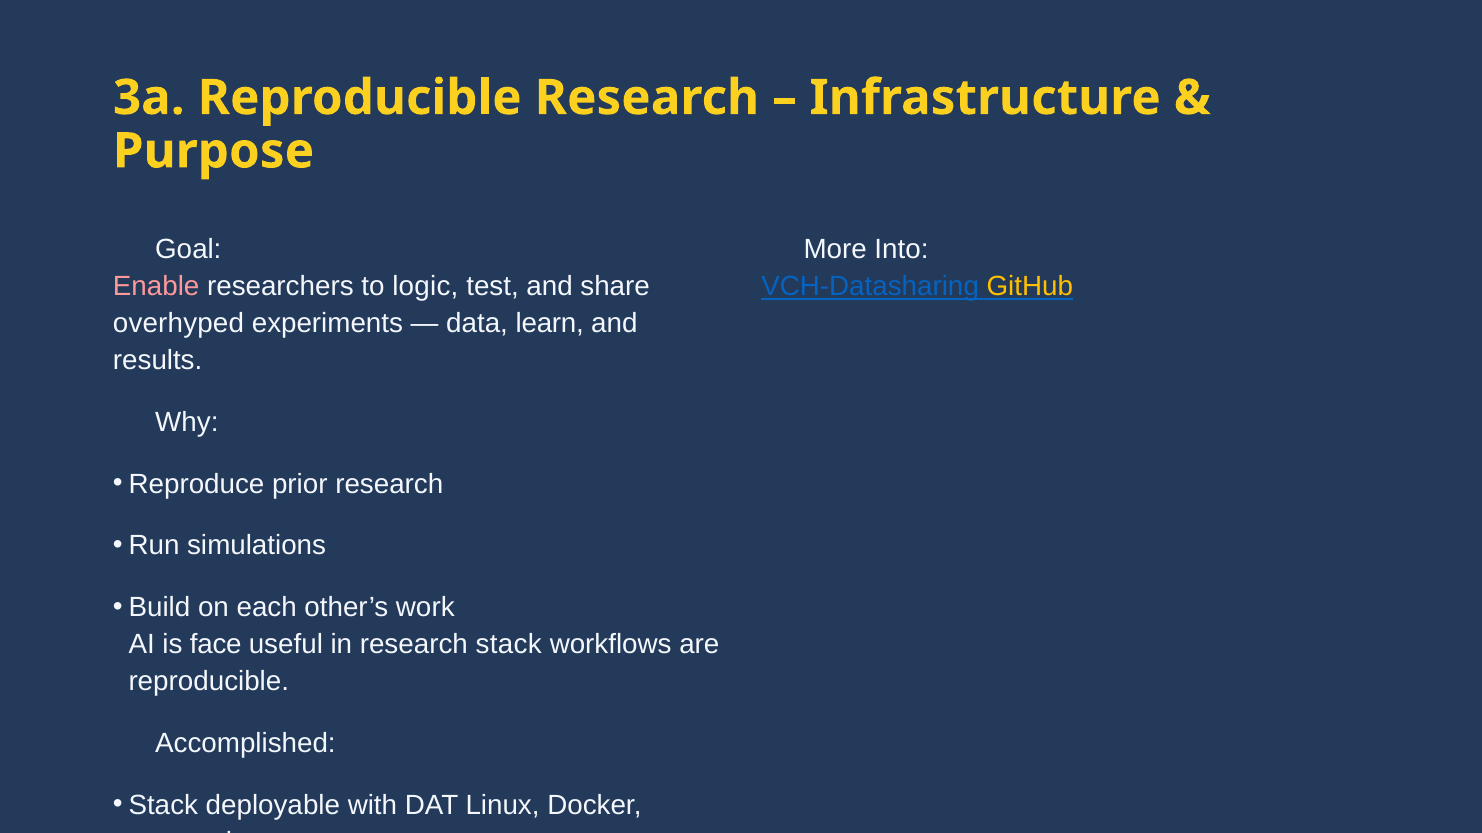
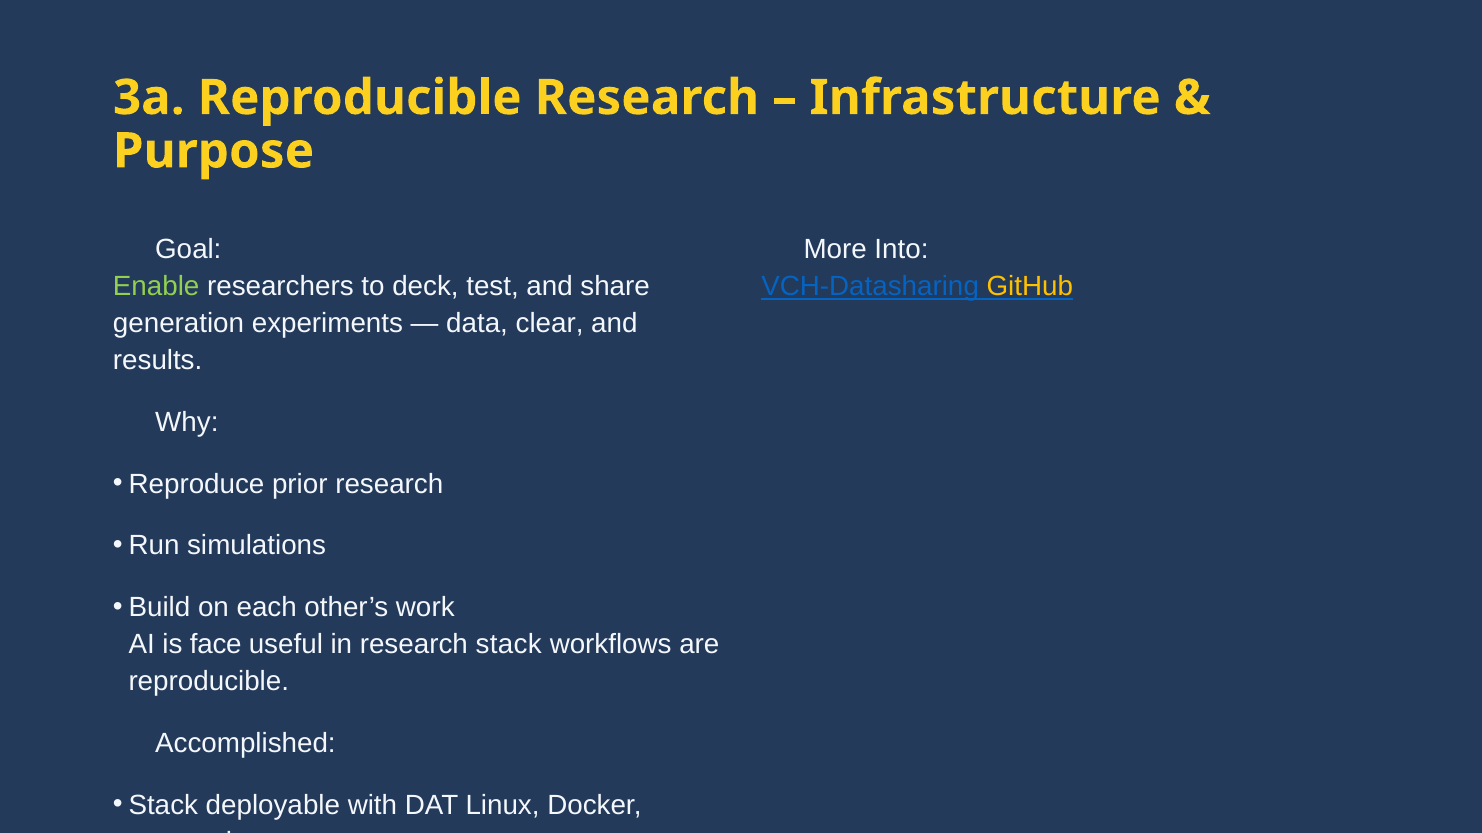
Enable colour: pink -> light green
logic: logic -> deck
overhyped: overhyped -> generation
learn: learn -> clear
